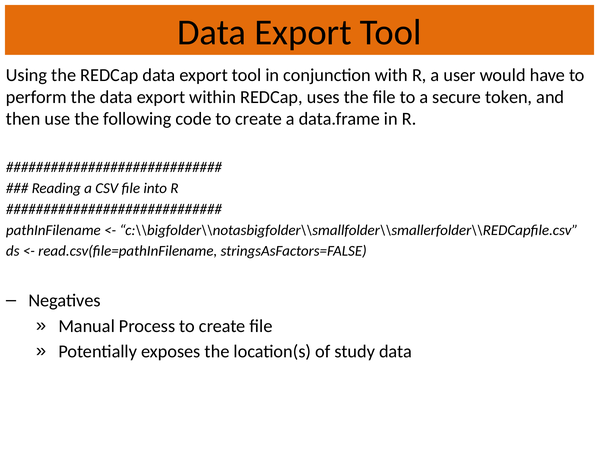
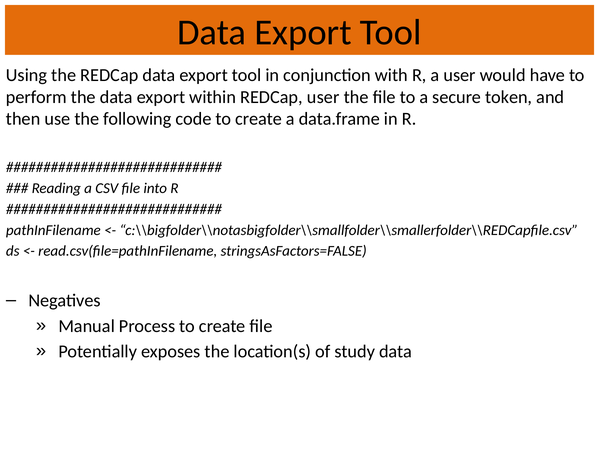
REDCap uses: uses -> user
